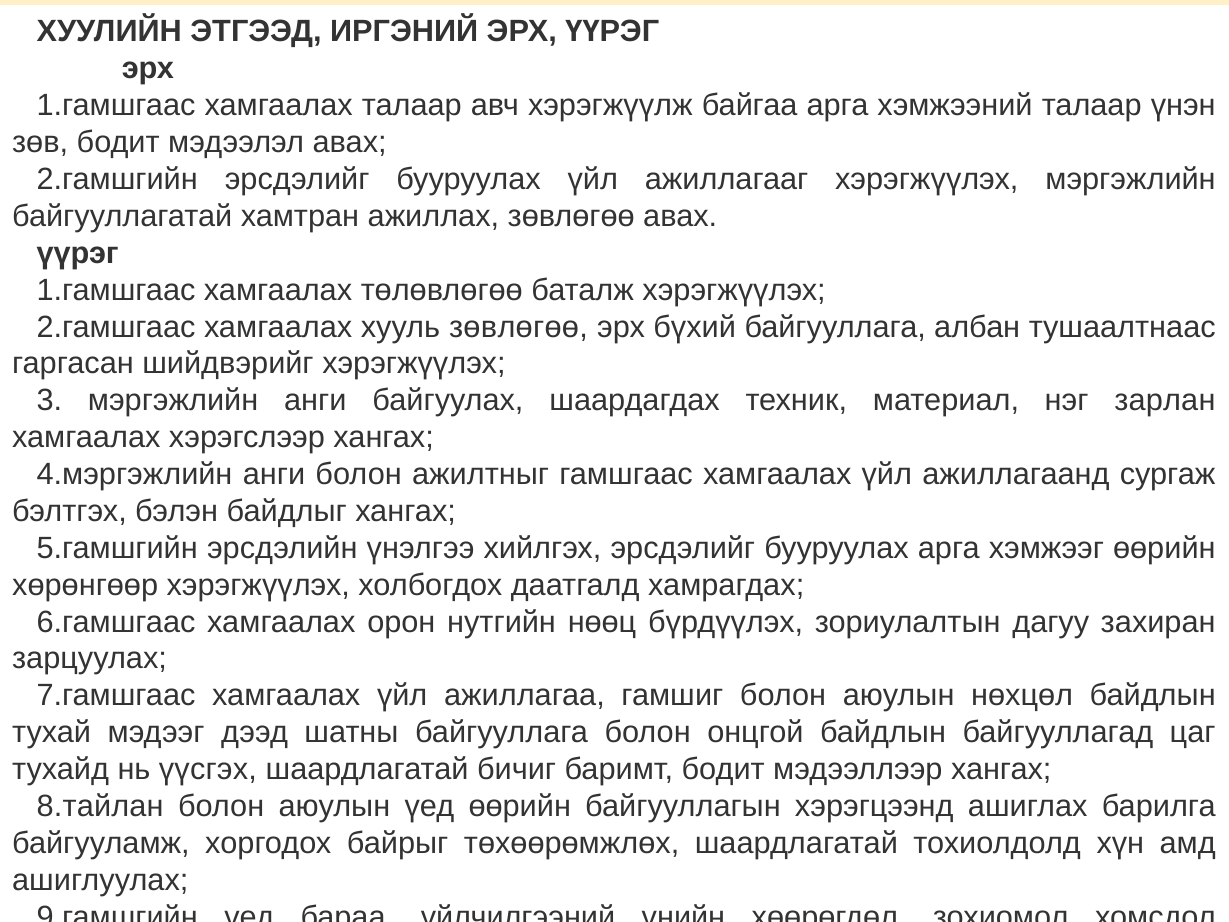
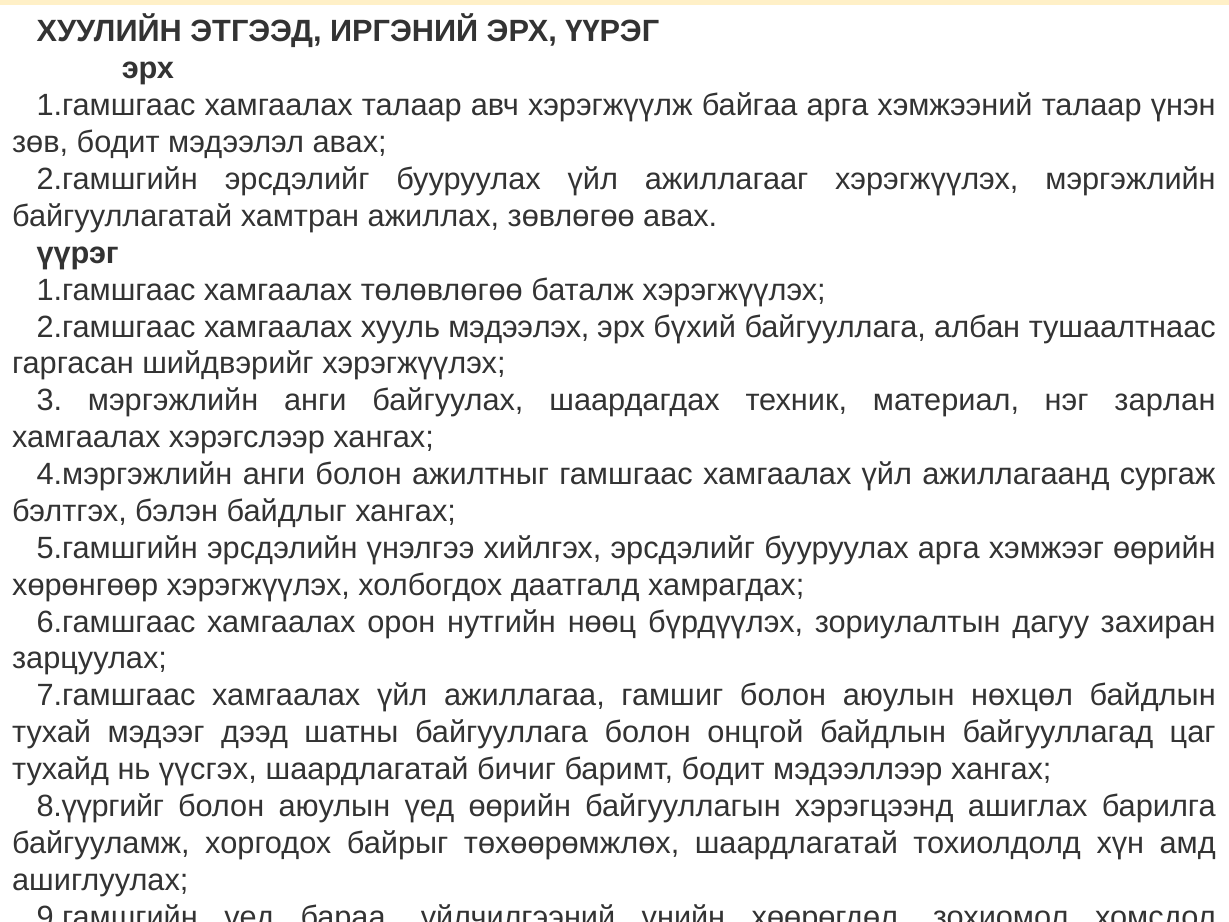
хууль зөвлөгөө: зөвлөгөө -> мэдээлэх
8.тайлан: 8.тайлан -> 8.үүргийг
